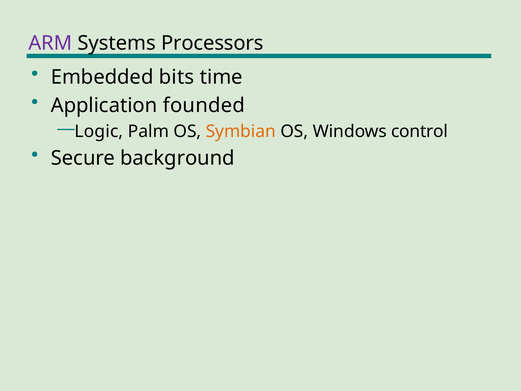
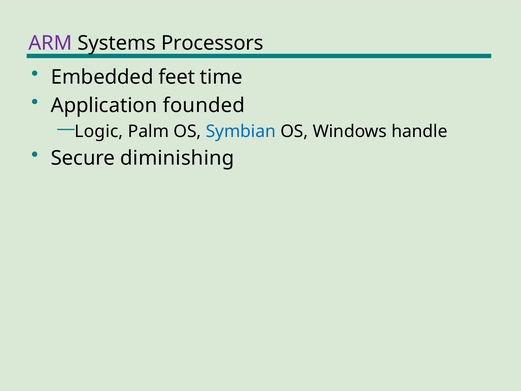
bits: bits -> feet
Symbian colour: orange -> blue
control: control -> handle
background: background -> diminishing
